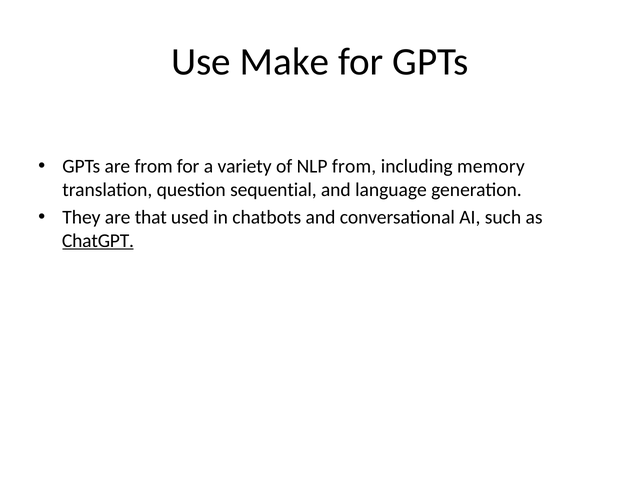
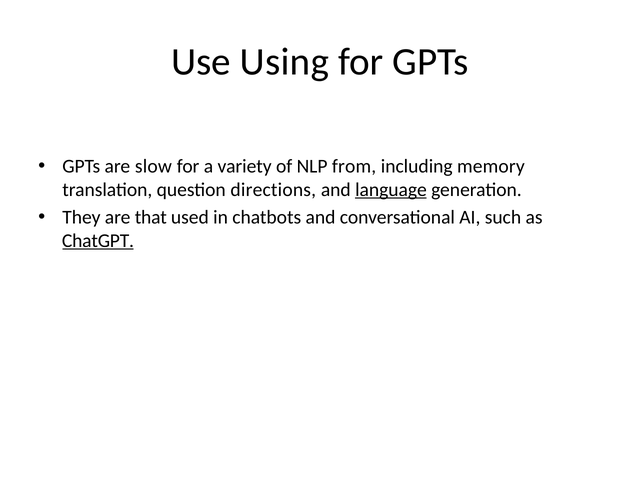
Make: Make -> Using
are from: from -> slow
sequential: sequential -> directions
language underline: none -> present
